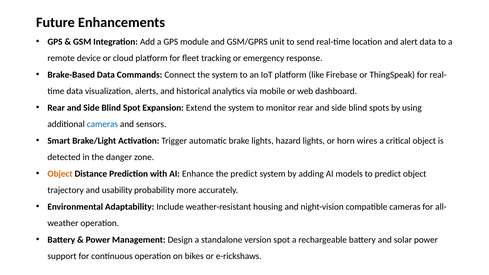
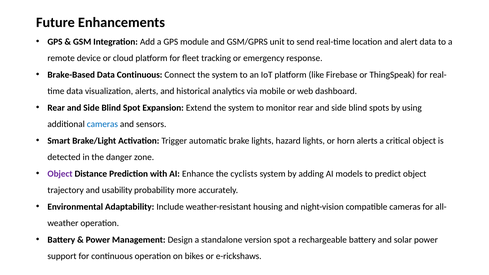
Data Commands: Commands -> Continuous
horn wires: wires -> alerts
Object at (60, 174) colour: orange -> purple
the predict: predict -> cyclists
